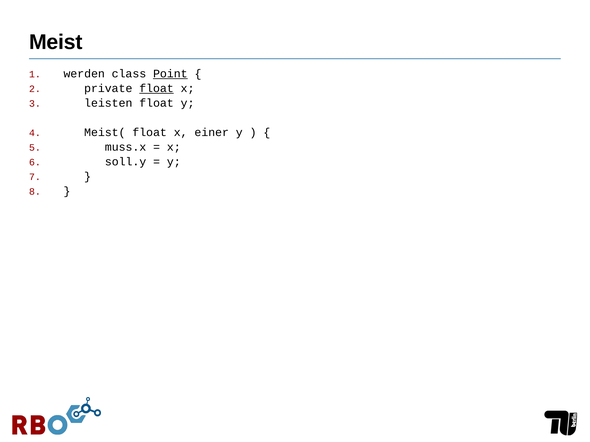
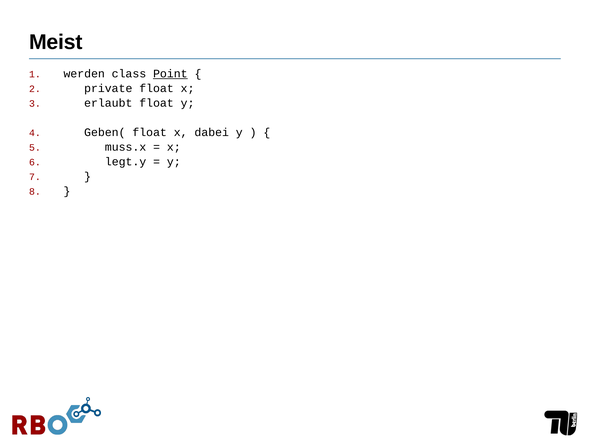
float at (157, 88) underline: present -> none
leisten: leisten -> erlaubt
Meist(: Meist( -> Geben(
einer: einer -> dabei
soll.y: soll.y -> legt.y
